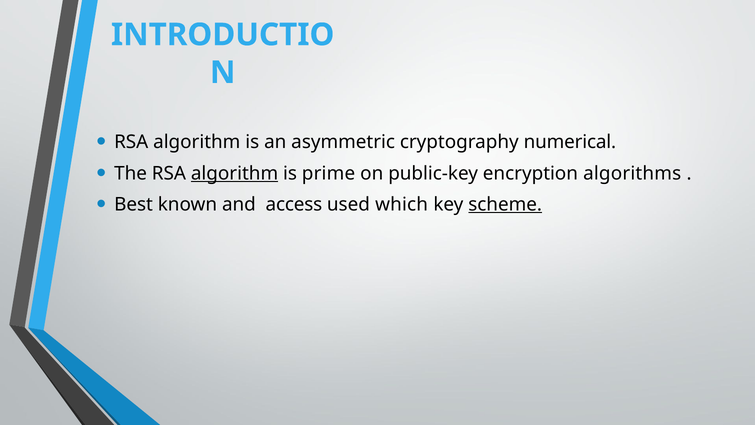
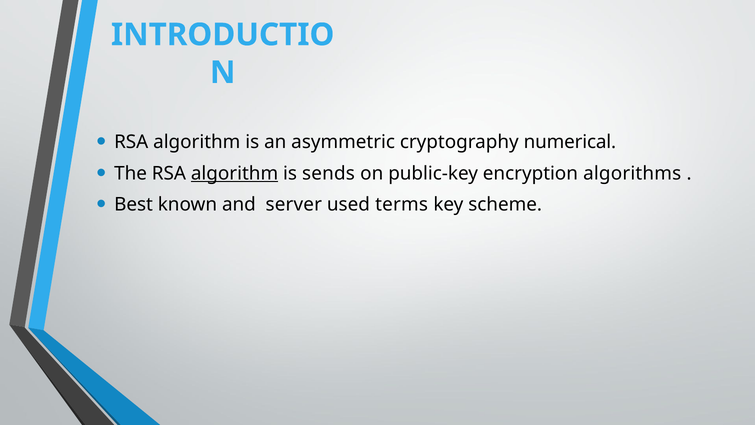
prime: prime -> sends
access: access -> server
which: which -> terms
scheme underline: present -> none
